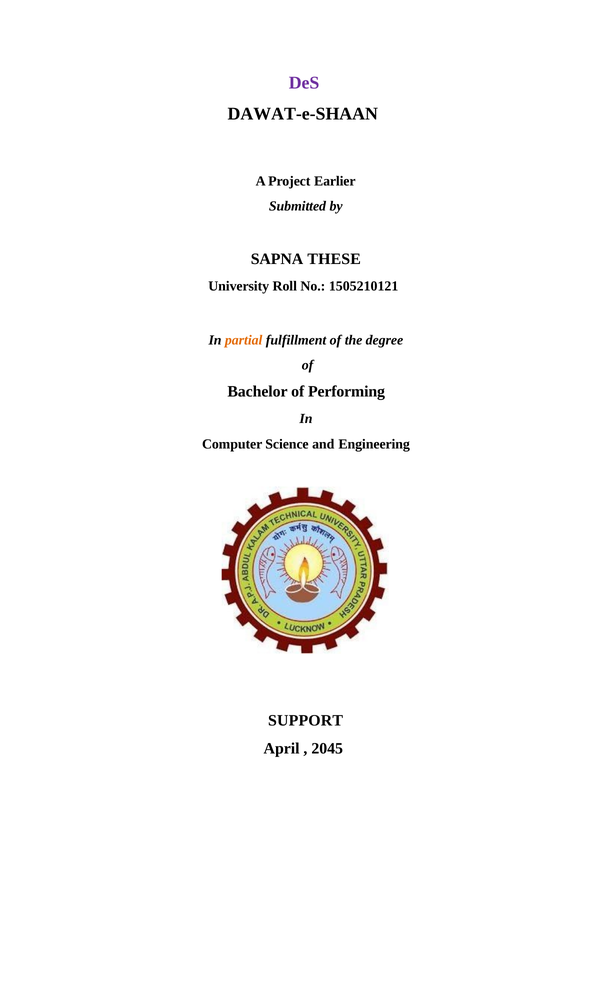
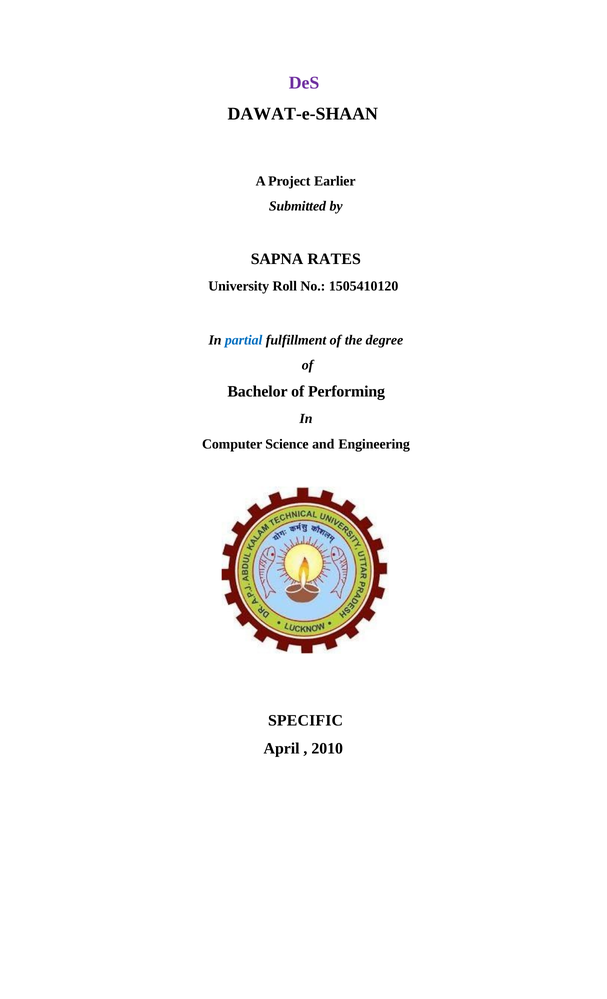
THESE: THESE -> RATES
1505210121: 1505210121 -> 1505410120
partial colour: orange -> blue
SUPPORT: SUPPORT -> SPECIFIC
2045: 2045 -> 2010
